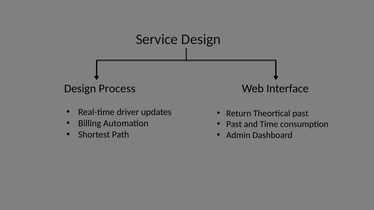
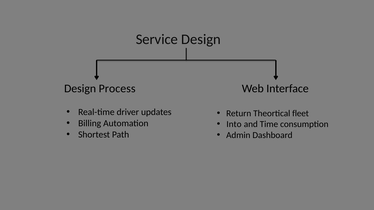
Theortical past: past -> fleet
Past at (234, 124): Past -> Into
